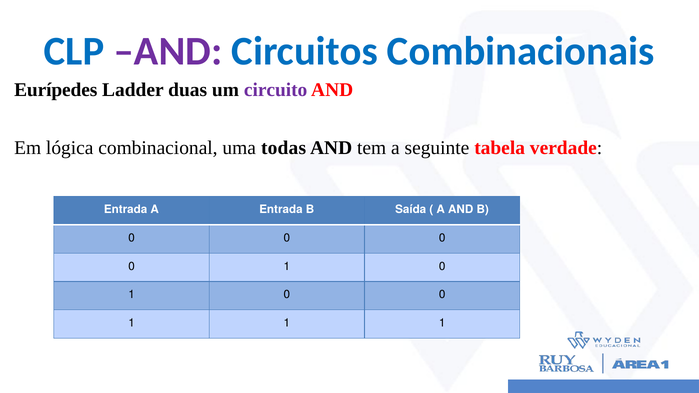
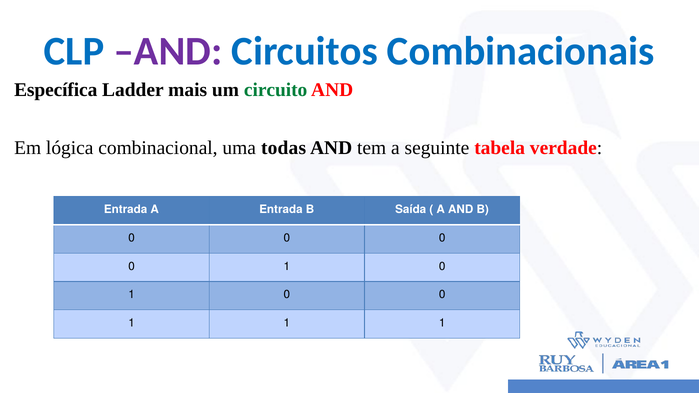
Eurípedes: Eurípedes -> Específica
duas: duas -> mais
circuito colour: purple -> green
